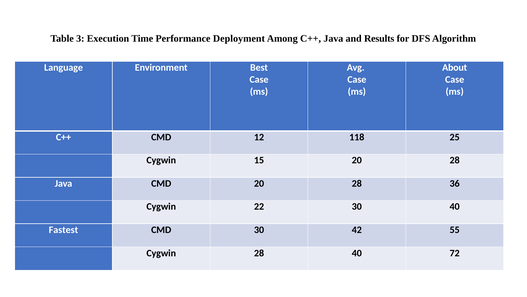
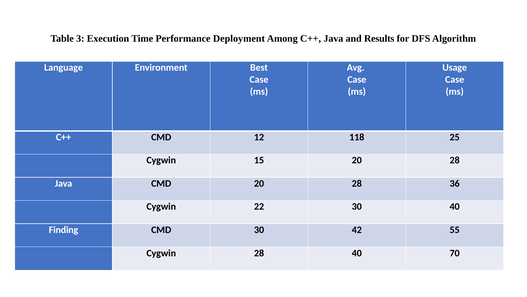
About: About -> Usage
Fastest: Fastest -> Finding
72: 72 -> 70
